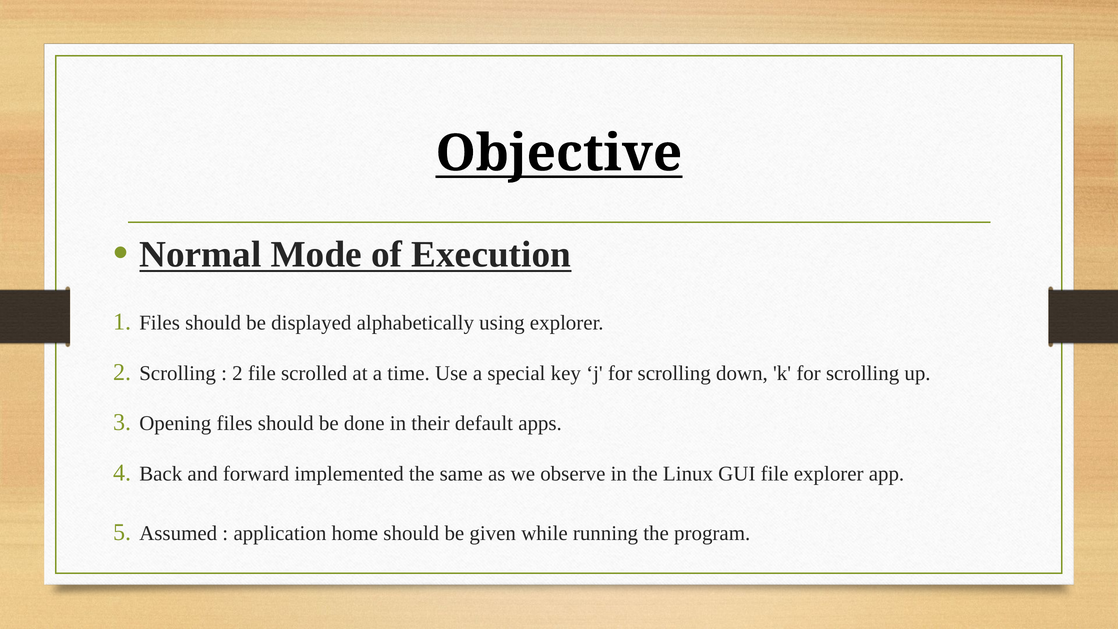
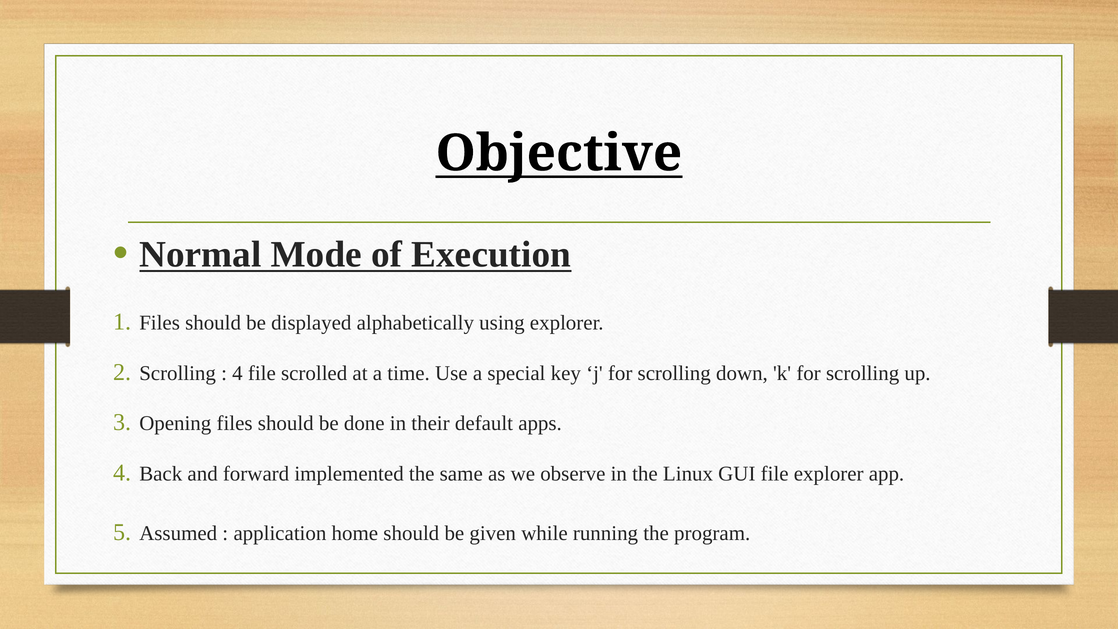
2 at (237, 373): 2 -> 4
